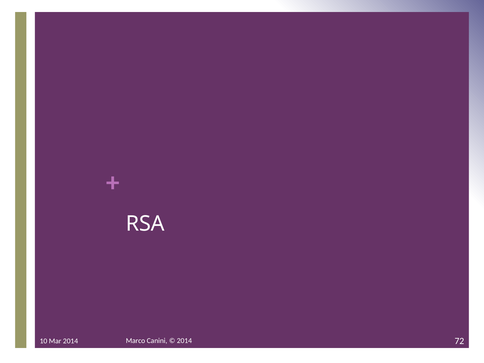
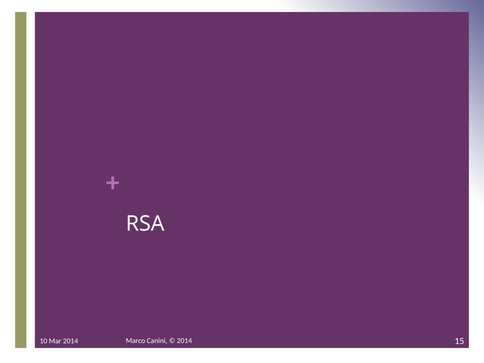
72: 72 -> 15
